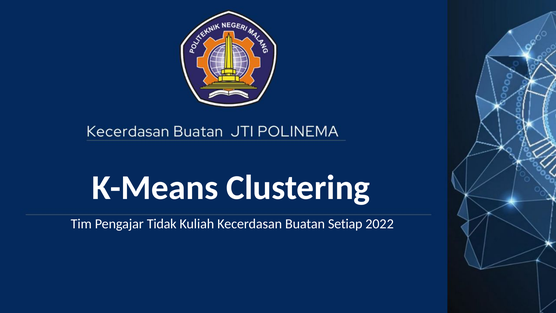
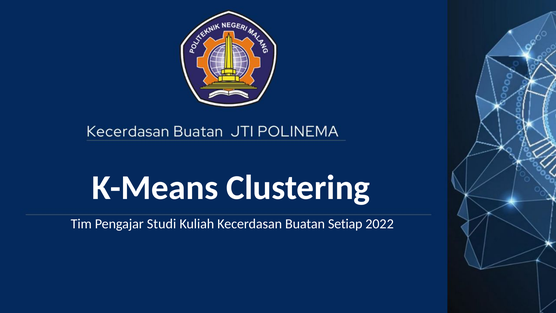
Tidak: Tidak -> Studi
